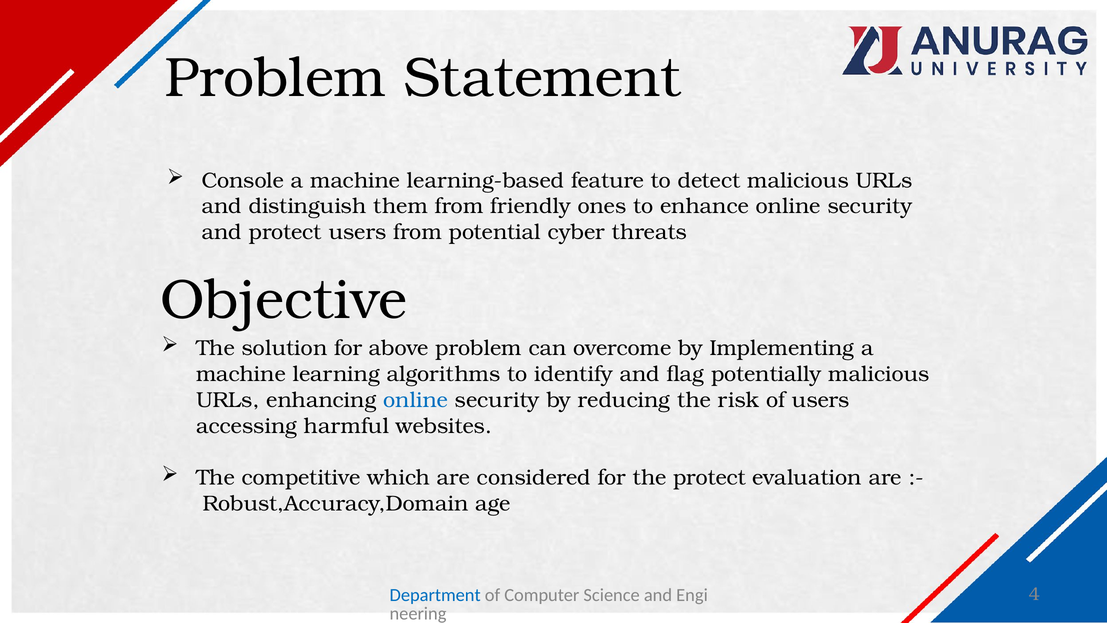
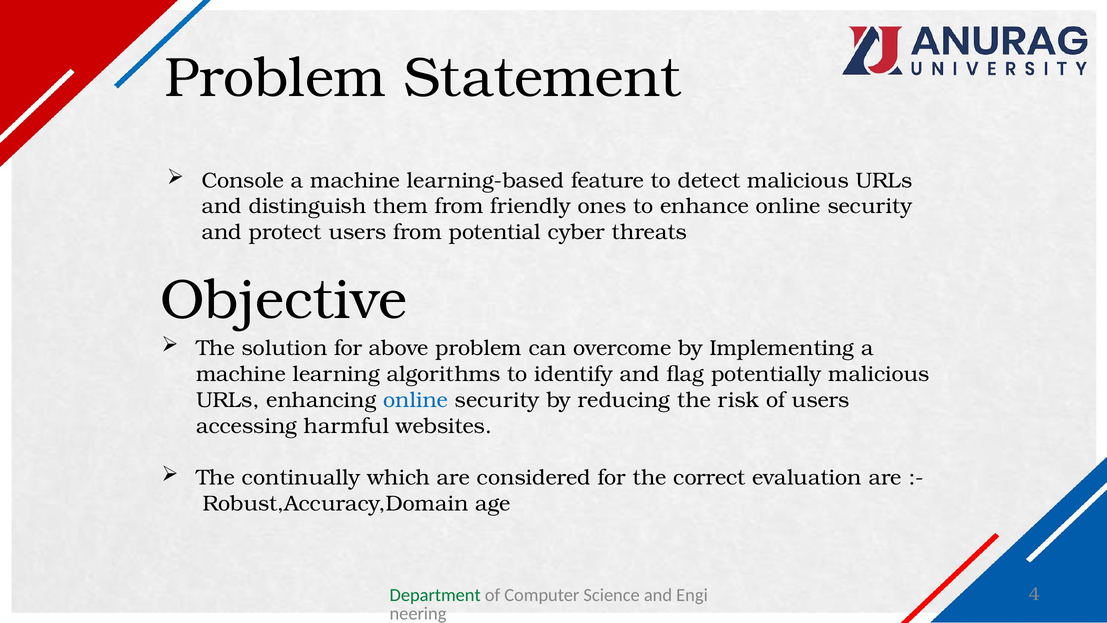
competitive: competitive -> continually
the protect: protect -> correct
Department colour: blue -> green
